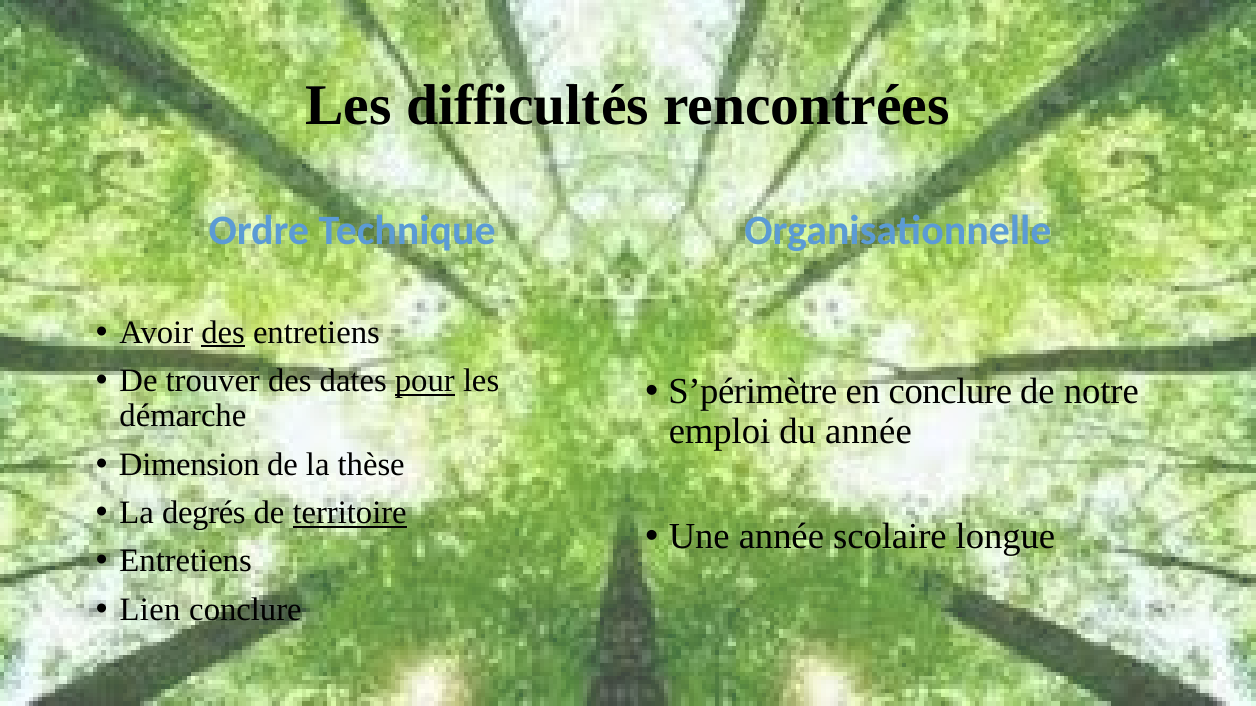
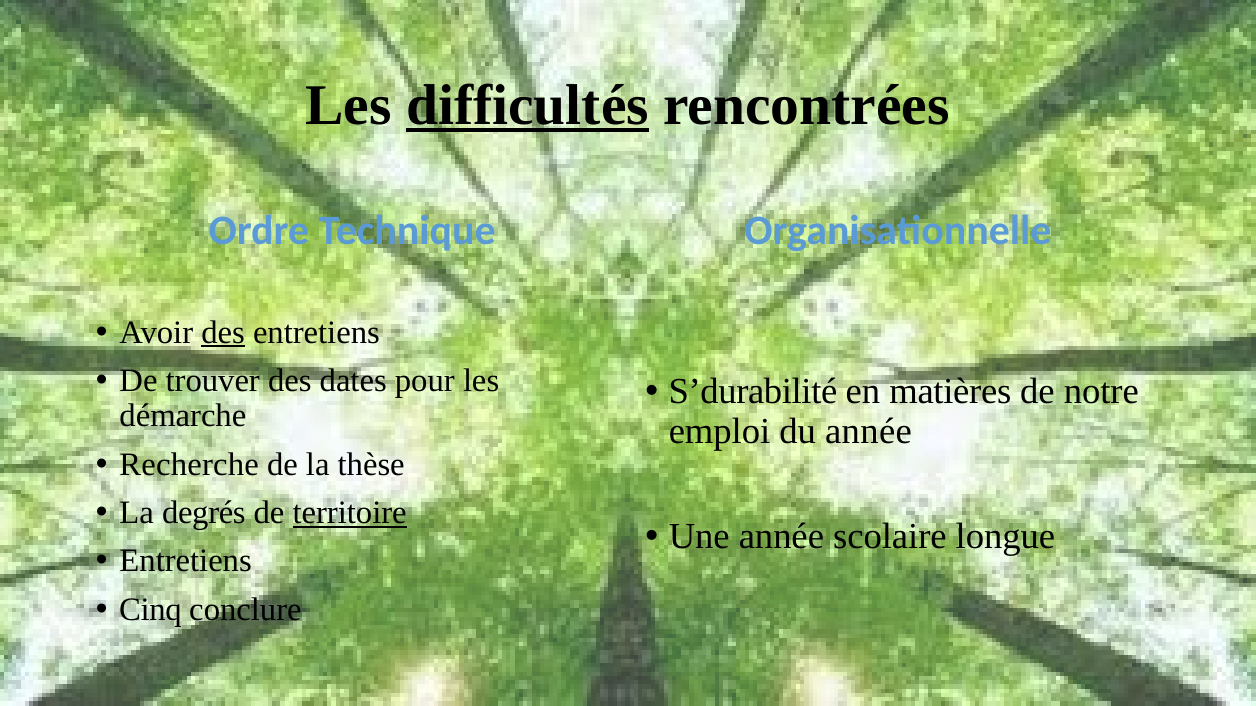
difficultés underline: none -> present
pour underline: present -> none
S’périmètre: S’périmètre -> S’durabilité
en conclure: conclure -> matières
Dimension: Dimension -> Recherche
Lien: Lien -> Cinq
